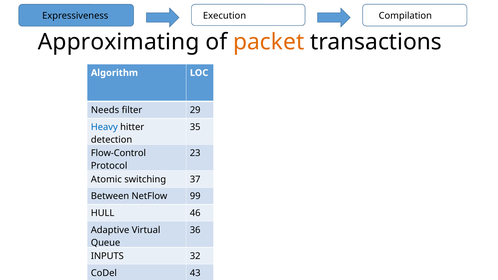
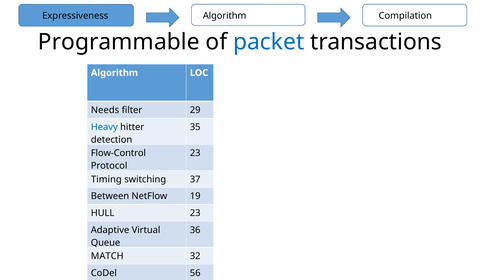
Execution at (225, 16): Execution -> Algorithm
Approximating: Approximating -> Programmable
packet colour: orange -> blue
Atomic: Atomic -> Timing
99: 99 -> 19
HULL 46: 46 -> 23
INPUTS: INPUTS -> MATCH
43: 43 -> 56
